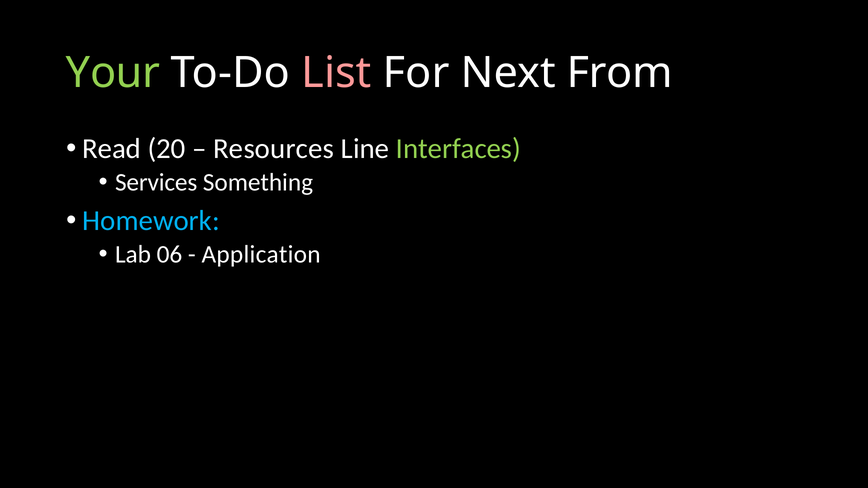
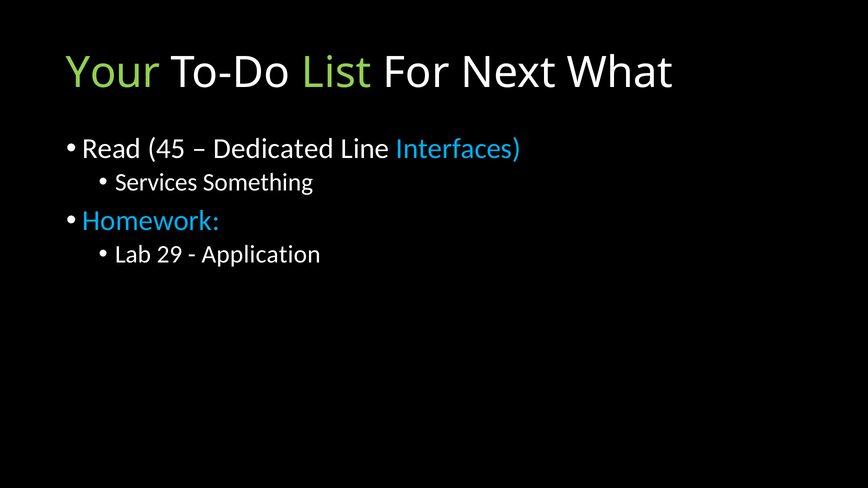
List colour: pink -> light green
From: From -> What
20: 20 -> 45
Resources: Resources -> Dedicated
Interfaces colour: light green -> light blue
06: 06 -> 29
